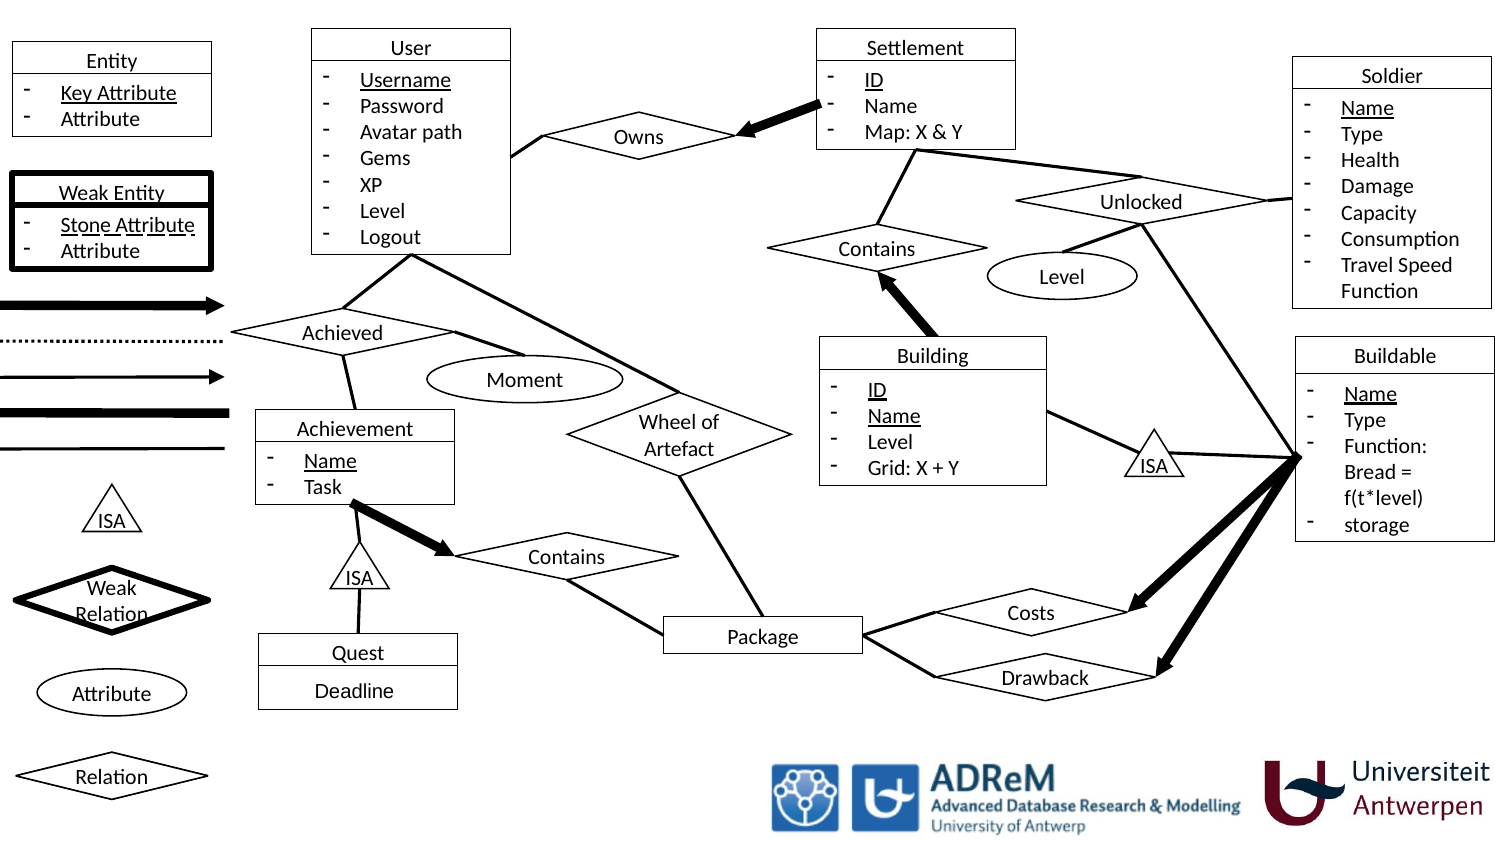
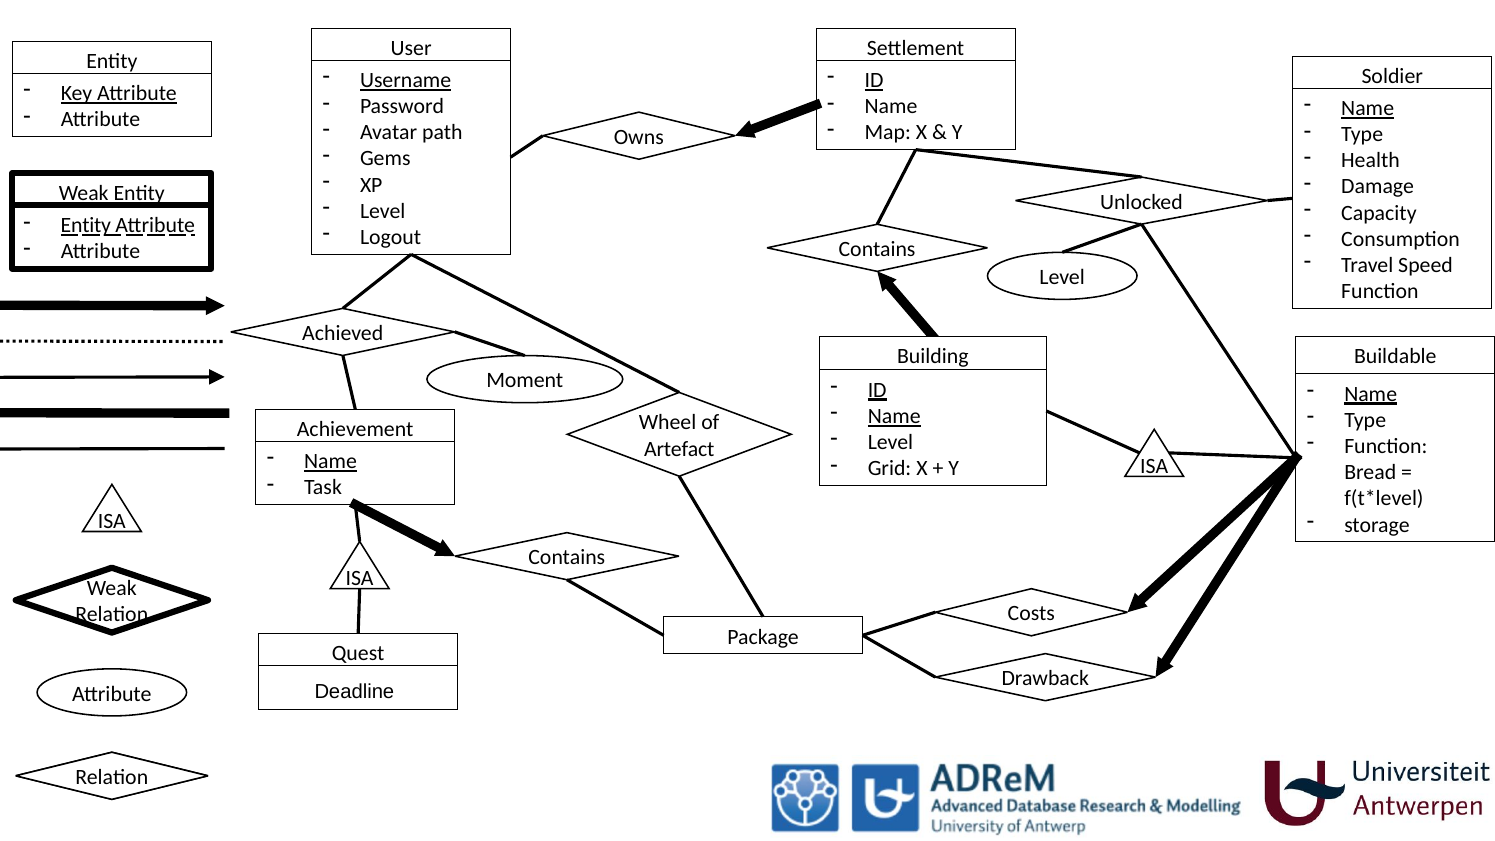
Stone at (86, 225): Stone -> Entity
